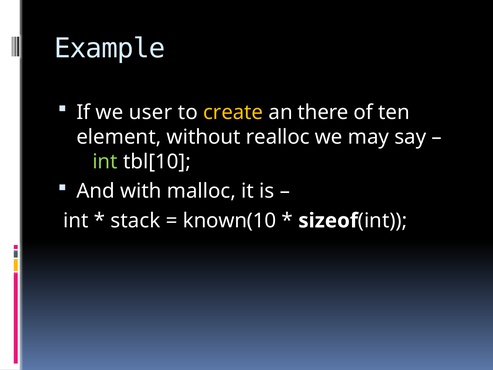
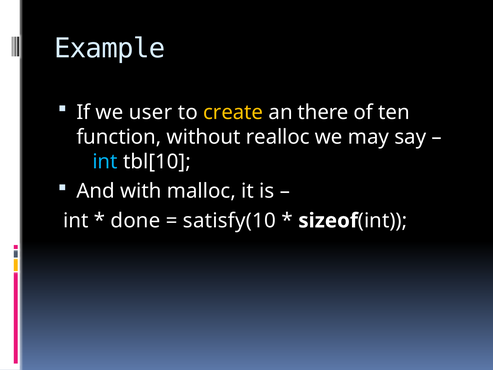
element: element -> function
int at (105, 162) colour: light green -> light blue
stack: stack -> done
known(10: known(10 -> satisfy(10
